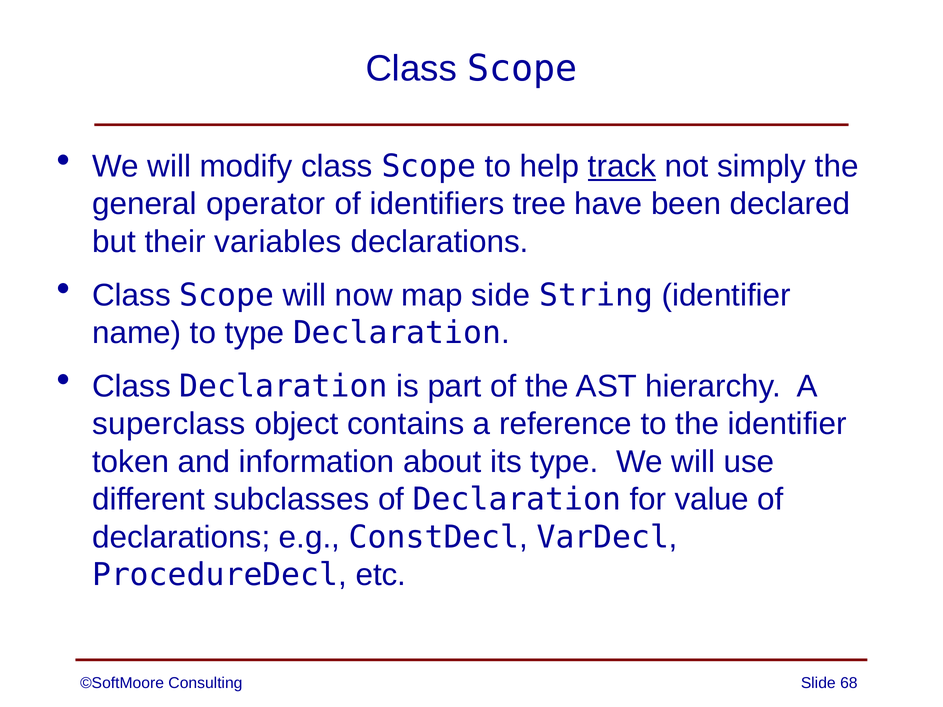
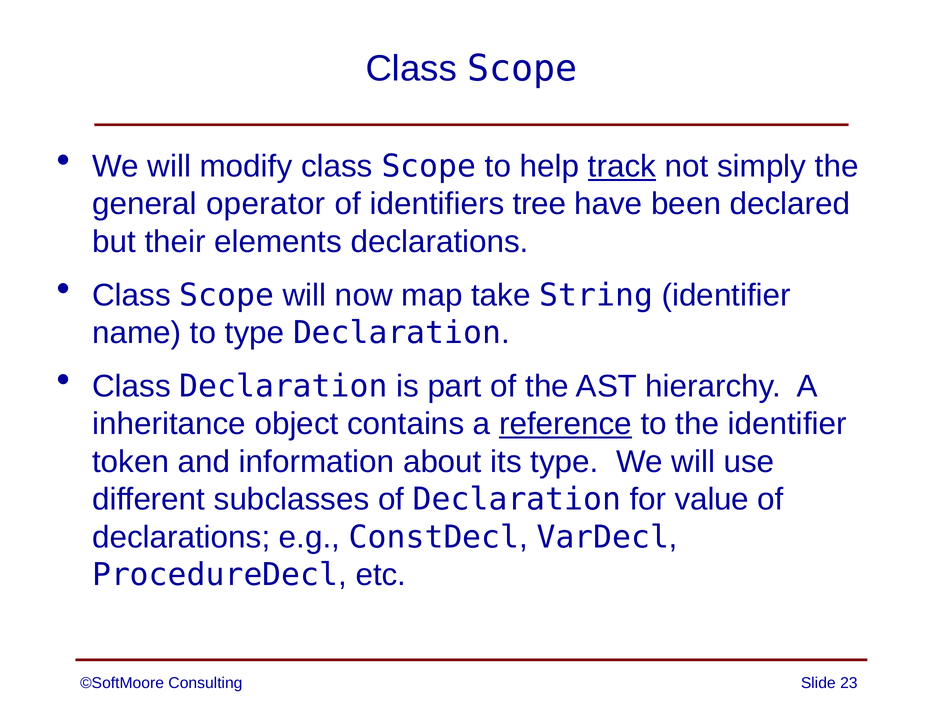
variables: variables -> elements
side: side -> take
superclass: superclass -> inheritance
reference underline: none -> present
68: 68 -> 23
